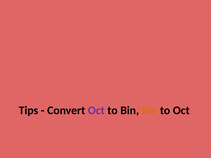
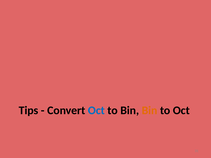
Oct at (96, 111) colour: purple -> blue
